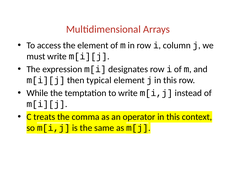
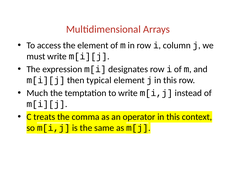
While: While -> Much
